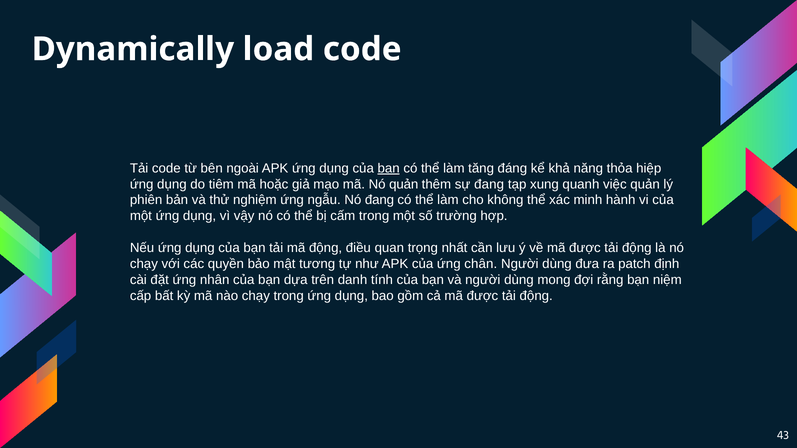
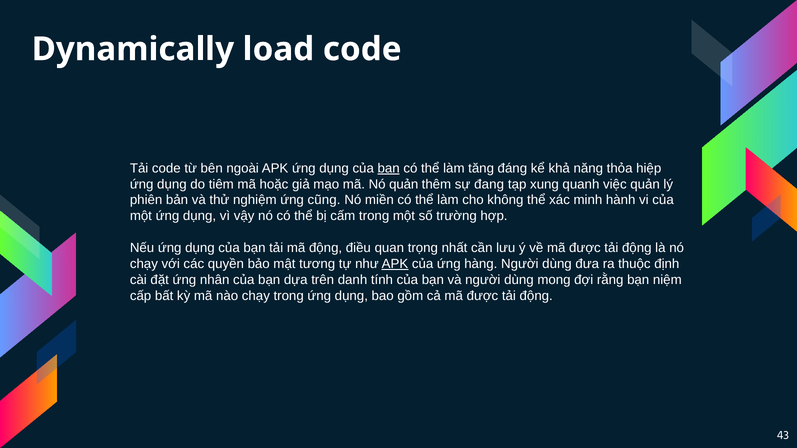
ngẫu: ngẫu -> cũng
Nó đang: đang -> miền
APK at (395, 264) underline: none -> present
chân: chân -> hàng
patch: patch -> thuộc
